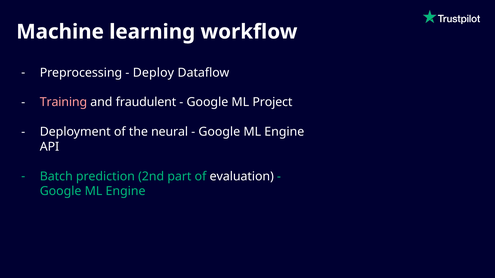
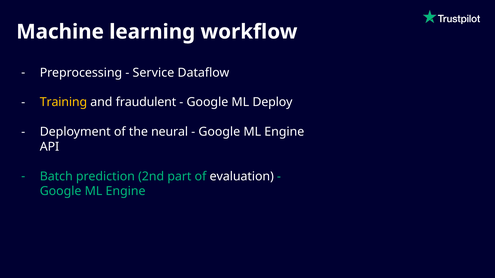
Deploy: Deploy -> Service
Training colour: pink -> yellow
Project: Project -> Deploy
